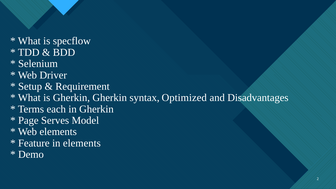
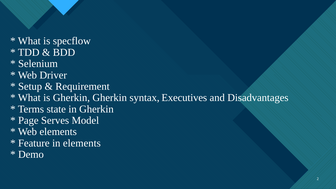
Optimized: Optimized -> Executives
each: each -> state
